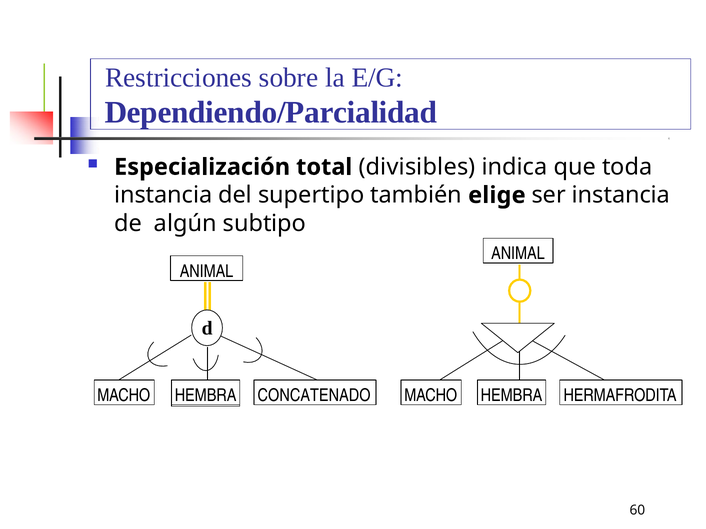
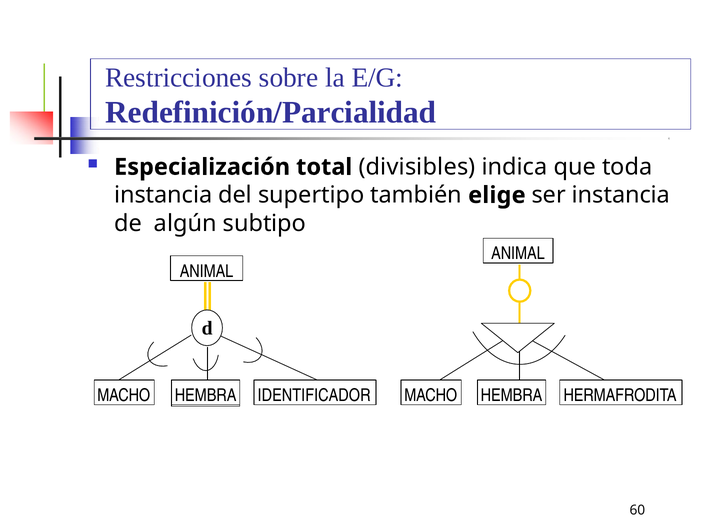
Dependiendo/Parcialidad: Dependiendo/Parcialidad -> Redefinición/Parcialidad
CONCATENADO: CONCATENADO -> IDENTIFICADOR
